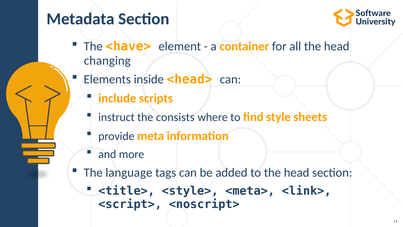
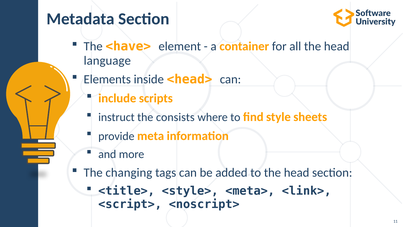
changing: changing -> language
language: language -> changing
